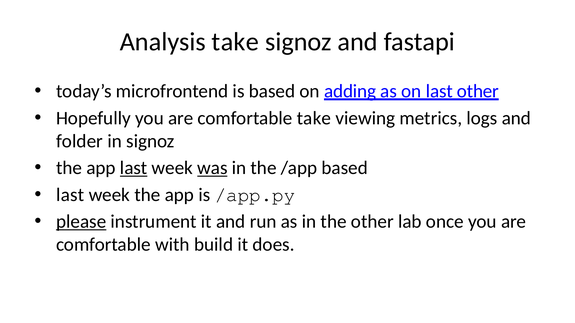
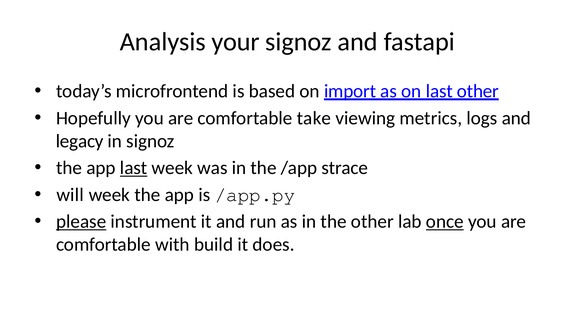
Analysis take: take -> your
adding: adding -> import
folder: folder -> legacy
was underline: present -> none
/app based: based -> strace
last at (70, 195): last -> will
once underline: none -> present
